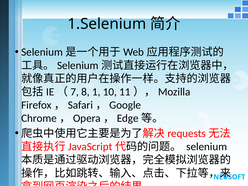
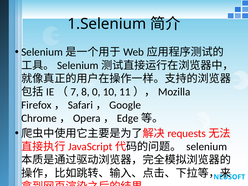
1: 1 -> 0
